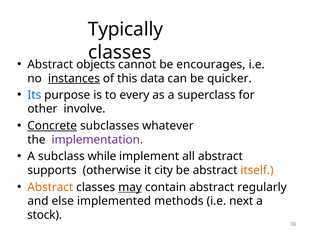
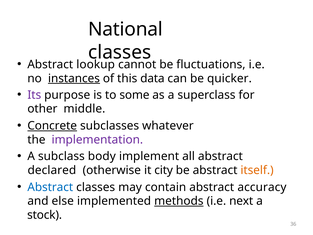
Typically: Typically -> National
objects: objects -> lookup
encourages: encourages -> fluctuations
Its colour: blue -> purple
every: every -> some
involve: involve -> middle
while: while -> body
supports: supports -> declared
Abstract at (50, 187) colour: orange -> blue
may underline: present -> none
regularly: regularly -> accuracy
methods underline: none -> present
